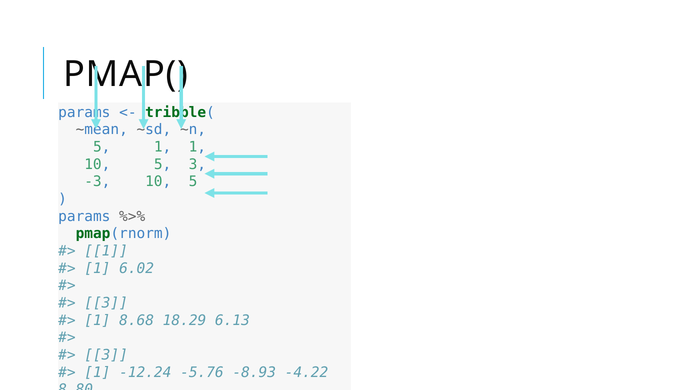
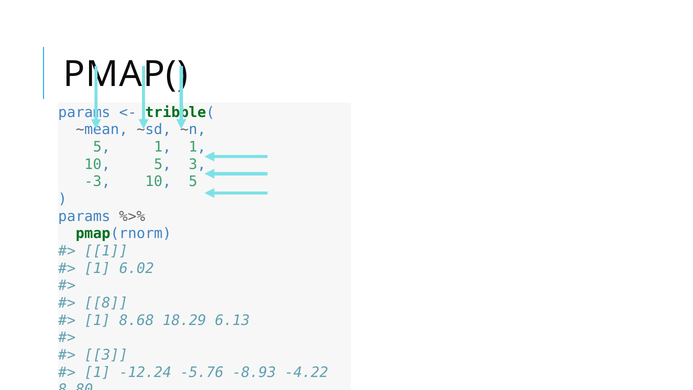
3 at (106, 303): 3 -> 8
